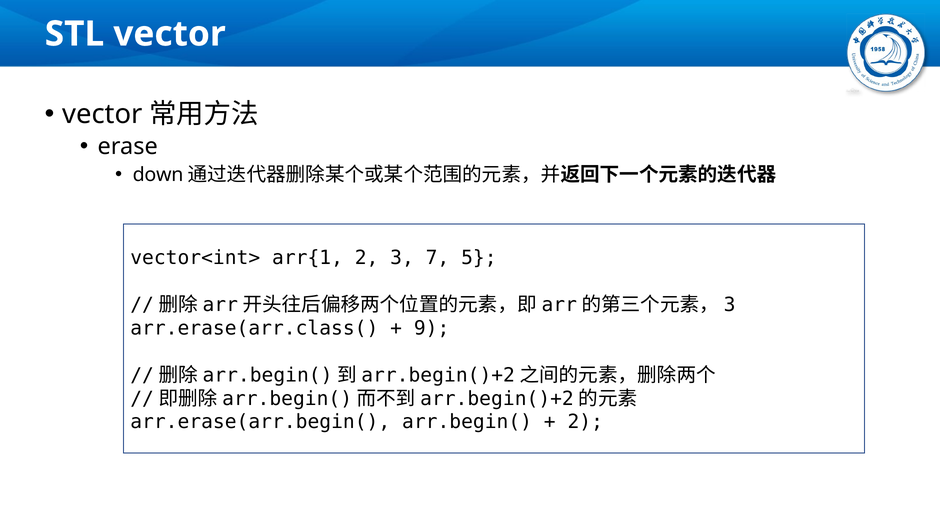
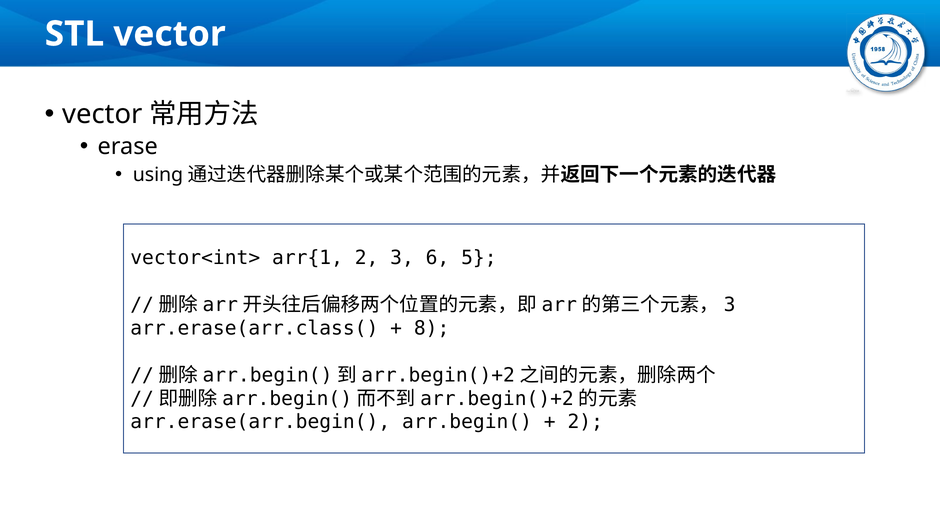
down: down -> using
7: 7 -> 6
9: 9 -> 8
